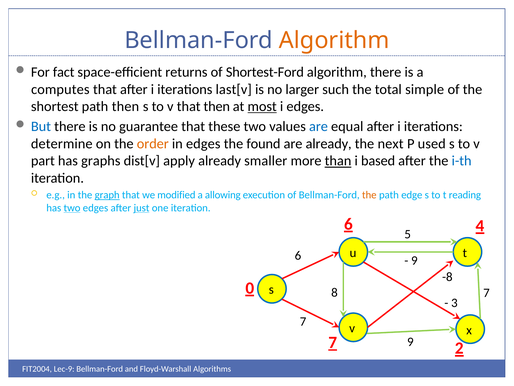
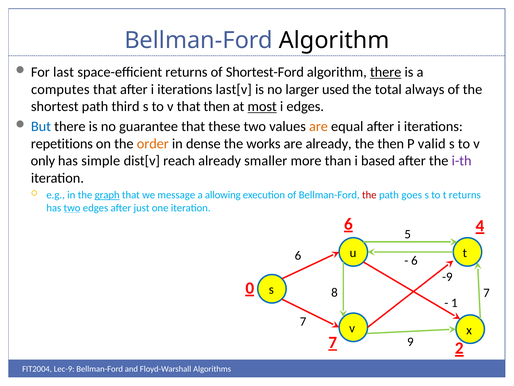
Algorithm at (334, 40) colour: orange -> black
fact: fact -> last
there at (386, 72) underline: none -> present
such: such -> used
simple: simple -> always
path then: then -> third
are at (318, 126) colour: blue -> orange
determine: determine -> repetitions
in edges: edges -> dense
found: found -> works
the next: next -> then
used: used -> valid
part: part -> only
graphs: graphs -> simple
apply: apply -> reach
than underline: present -> none
i-th colour: blue -> purple
modified: modified -> message
the at (369, 195) colour: orange -> red
edge: edge -> goes
t reading: reading -> returns
just underline: present -> none
9 at (414, 260): 9 -> 6
-8: -8 -> -9
3: 3 -> 1
